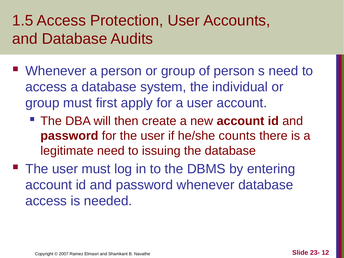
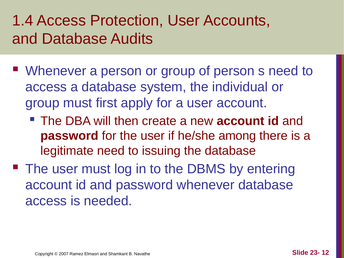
1.5: 1.5 -> 1.4
counts: counts -> among
